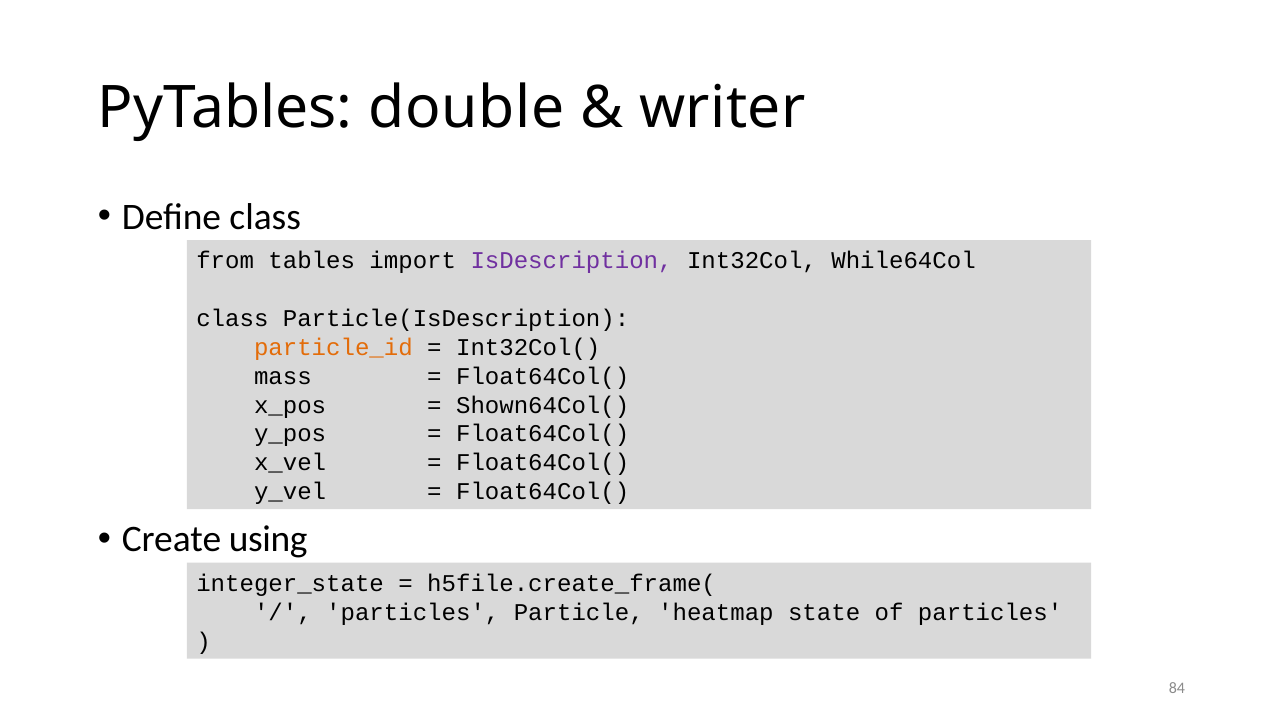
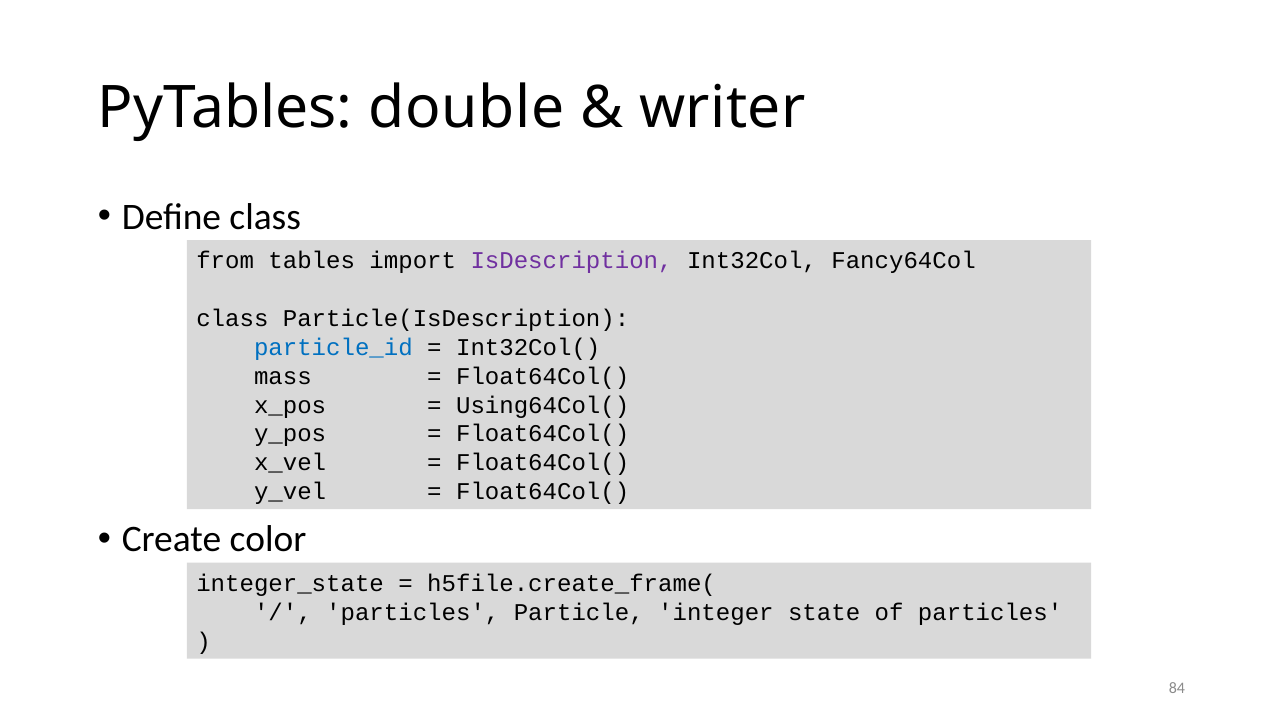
While64Col: While64Col -> Fancy64Col
particle_id colour: orange -> blue
Shown64Col(: Shown64Col( -> Using64Col(
using: using -> color
heatmap: heatmap -> integer
